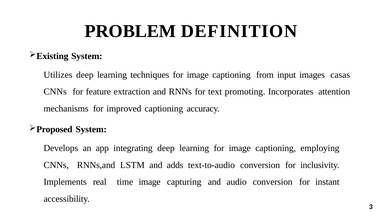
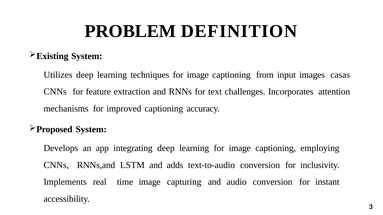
promoting: promoting -> challenges
